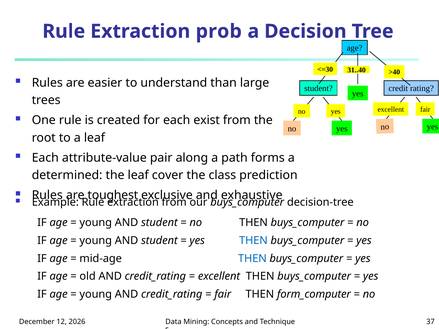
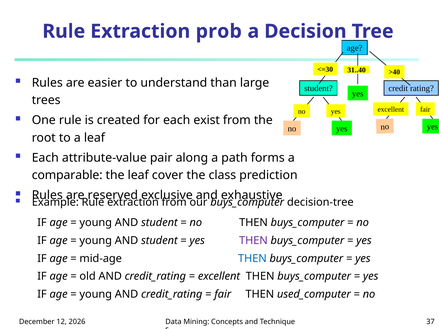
determined: determined -> comparable
toughest: toughest -> reserved
THEN at (253, 241) colour: blue -> purple
form_computer: form_computer -> used_computer
